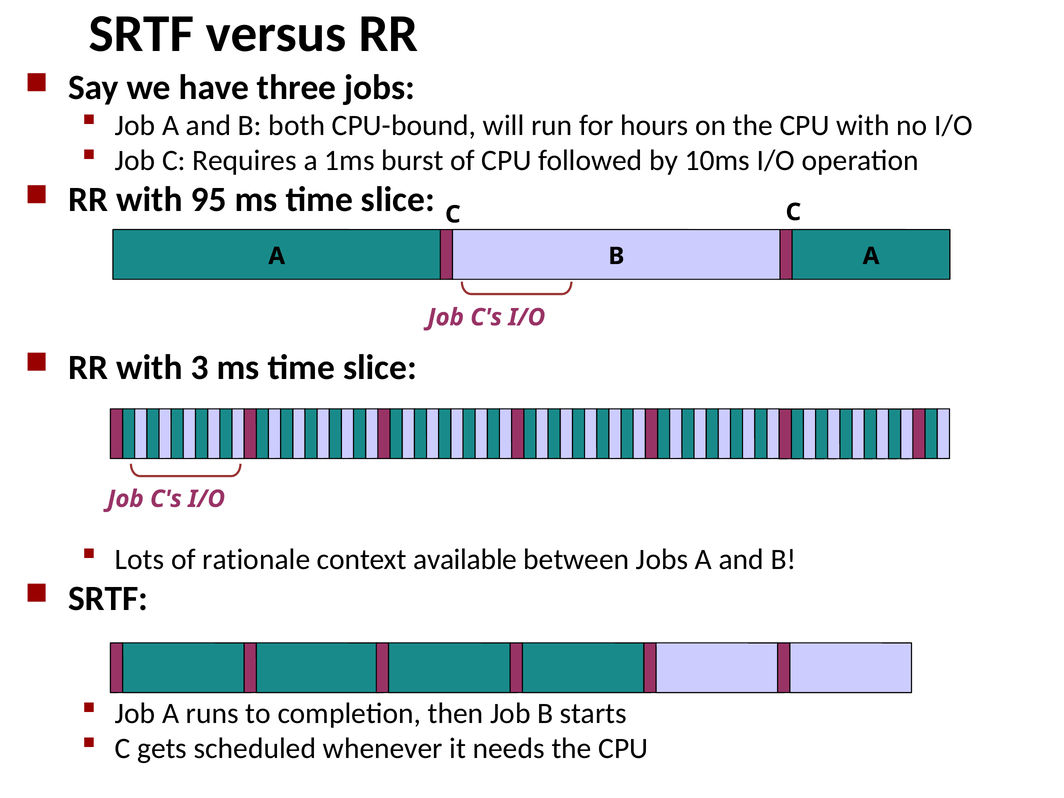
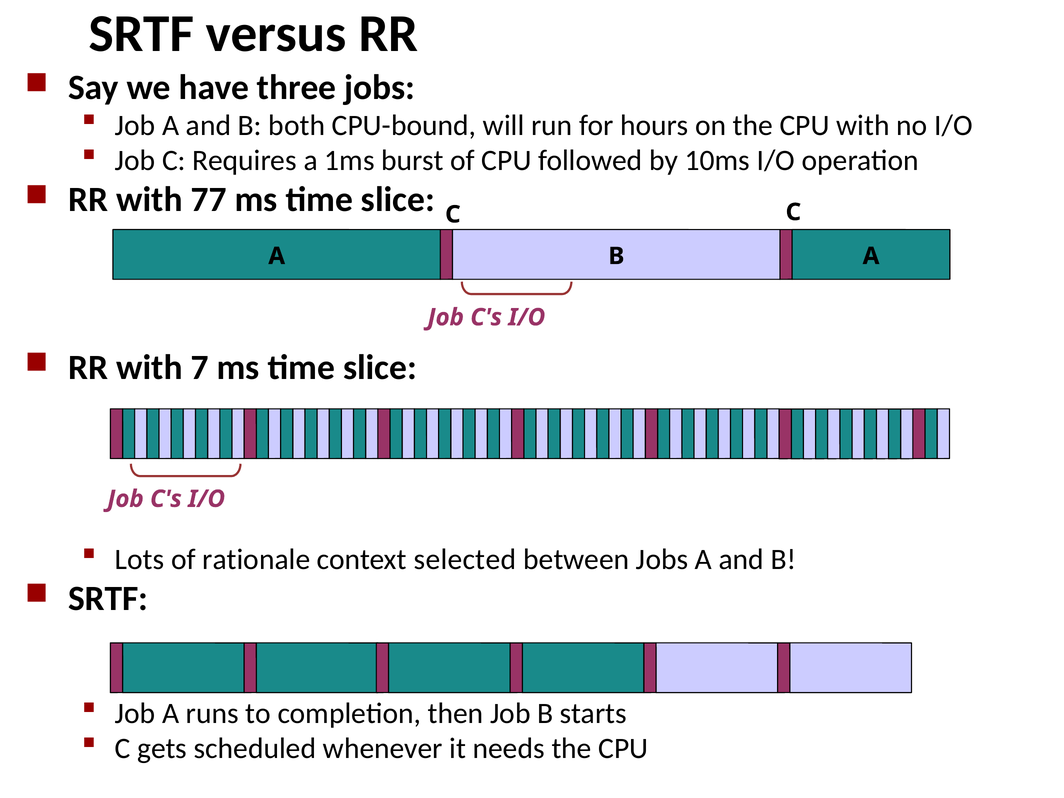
95: 95 -> 77
3: 3 -> 7
available: available -> selected
